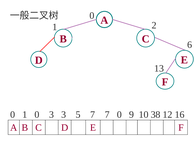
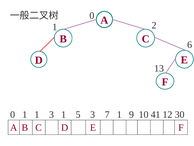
1 0: 0 -> 1
3 3: 3 -> 1
5 7: 7 -> 3
7 0: 0 -> 1
38: 38 -> 41
16: 16 -> 30
